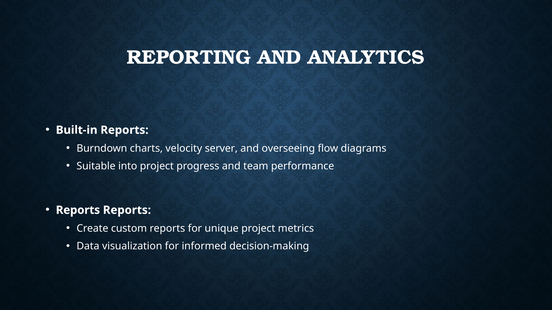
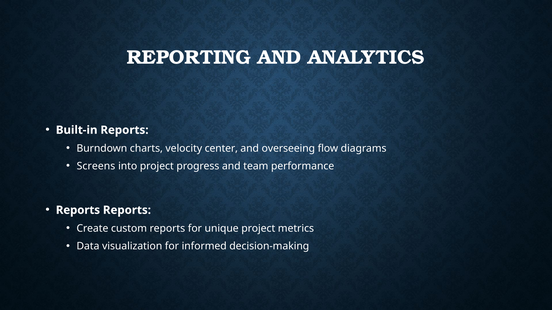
server: server -> center
Suitable: Suitable -> Screens
